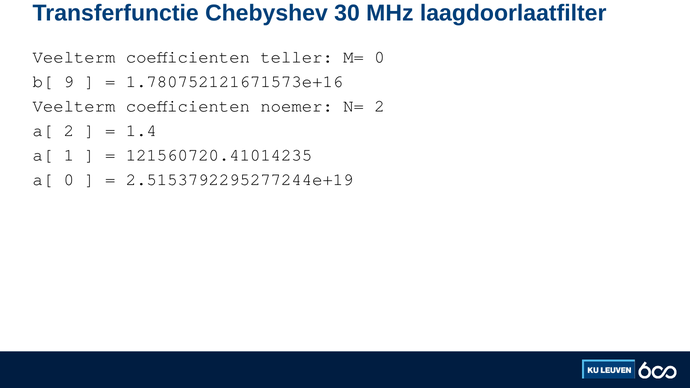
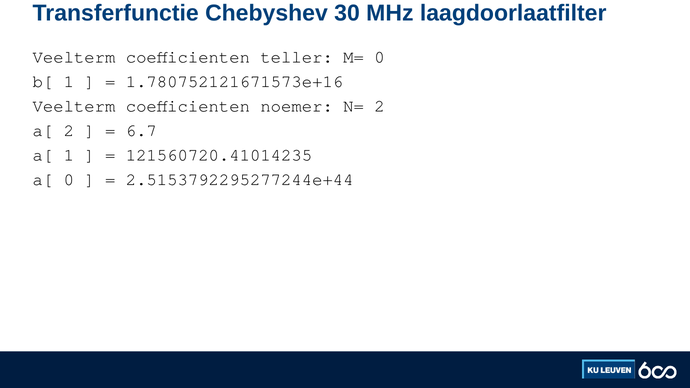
b[ 9: 9 -> 1
1.4: 1.4 -> 6.7
2.5153792295277244e+19: 2.5153792295277244e+19 -> 2.5153792295277244e+44
